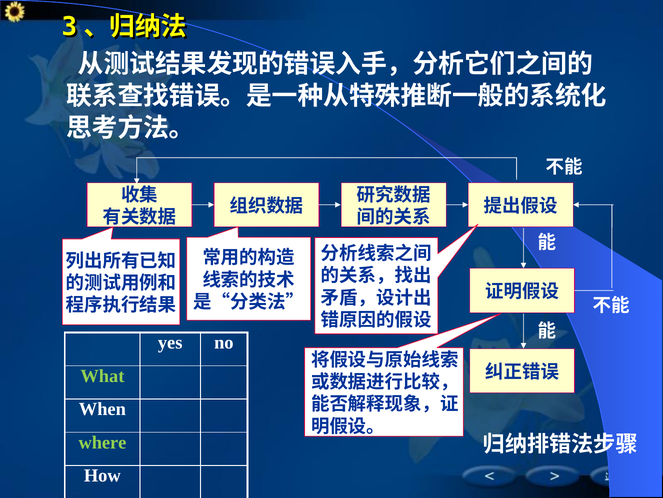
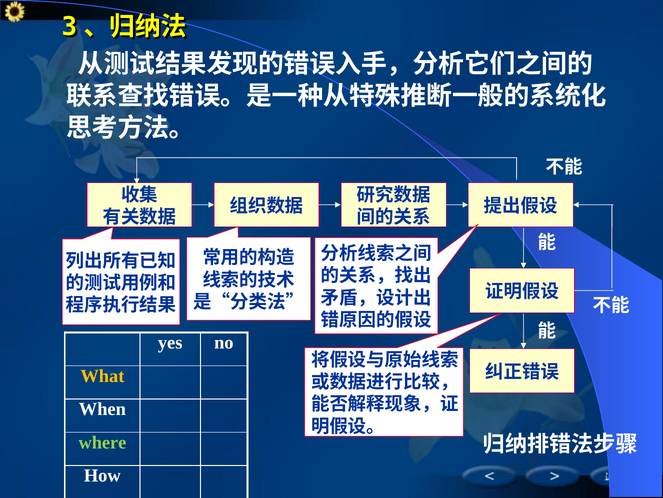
What colour: light green -> yellow
